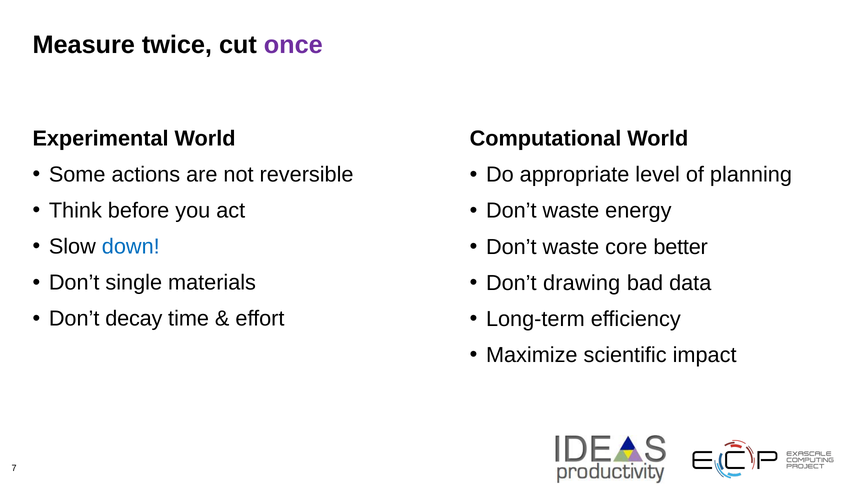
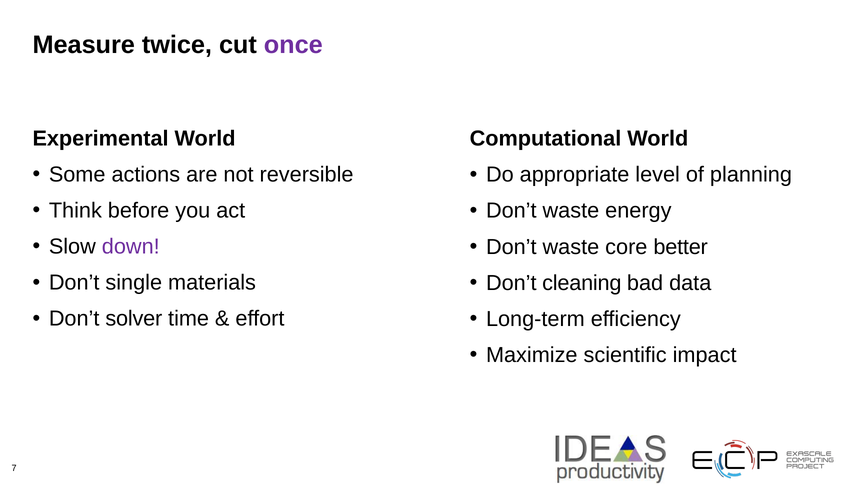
down colour: blue -> purple
drawing: drawing -> cleaning
decay: decay -> solver
